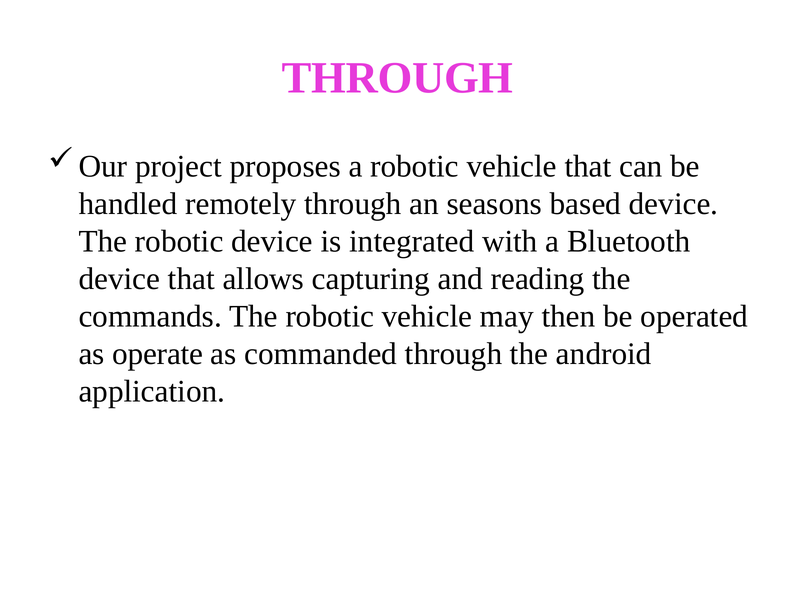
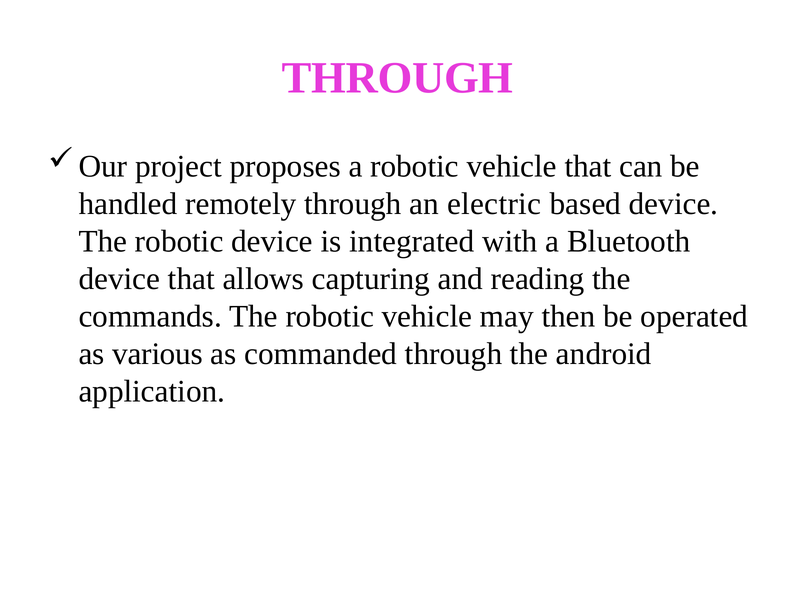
seasons: seasons -> electric
operate: operate -> various
